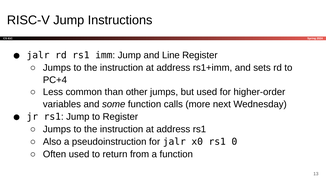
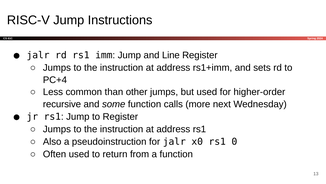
variables: variables -> recursive
